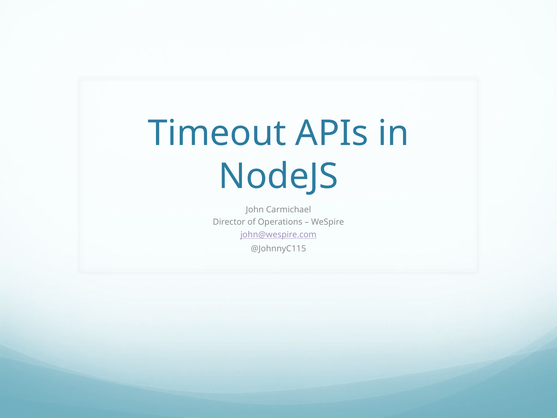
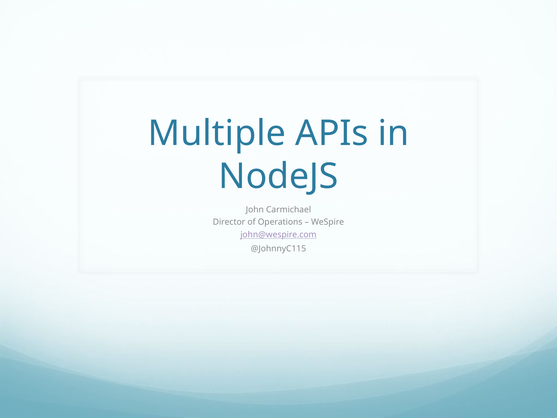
Timeout: Timeout -> Multiple
